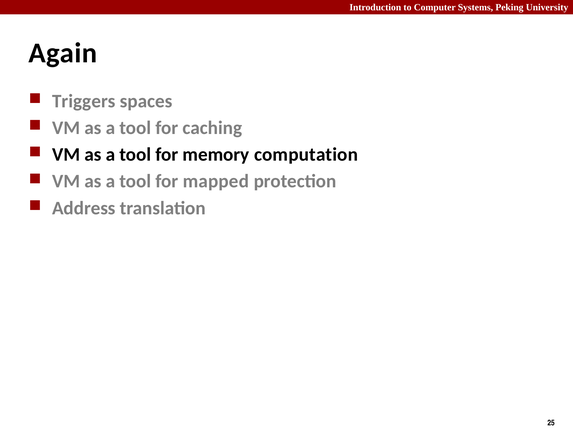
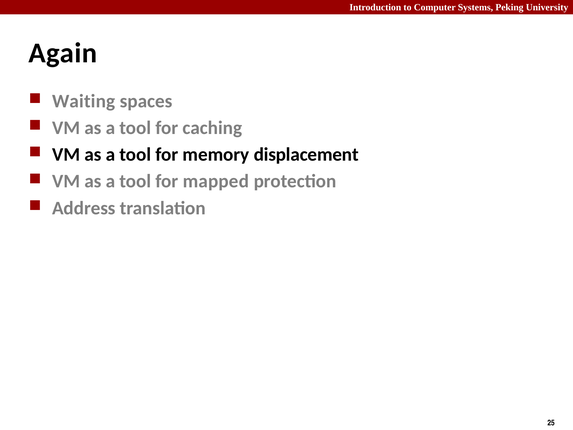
Triggers: Triggers -> Waiting
computation: computation -> displacement
